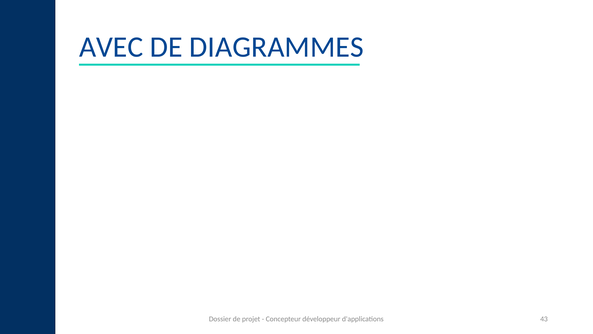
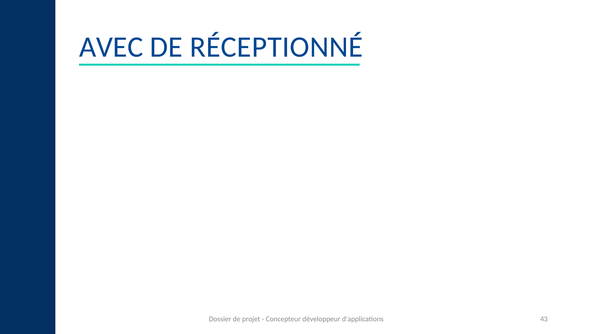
DIAGRAMMES: DIAGRAMMES -> RÉCEPTIONNÉ
